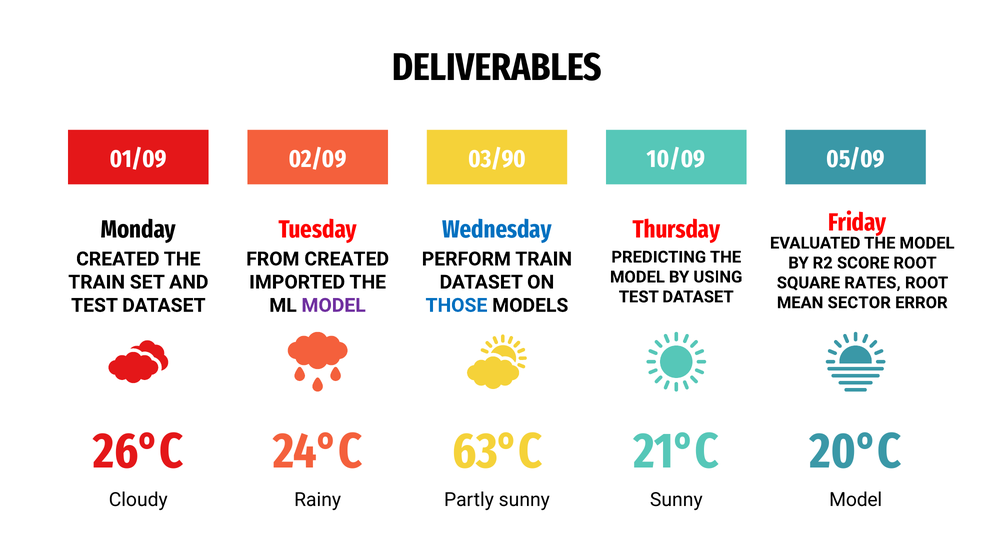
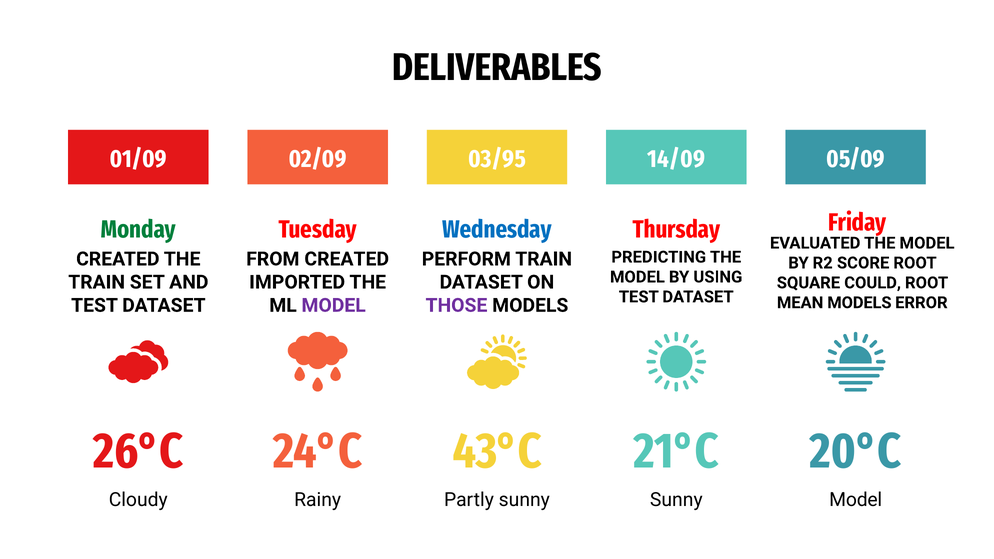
03/90: 03/90 -> 03/95
10/09: 10/09 -> 14/09
Monday colour: black -> green
RATES: RATES -> COULD
MEAN SECTOR: SECTOR -> MODELS
THOSE colour: blue -> purple
63°C: 63°C -> 43°C
